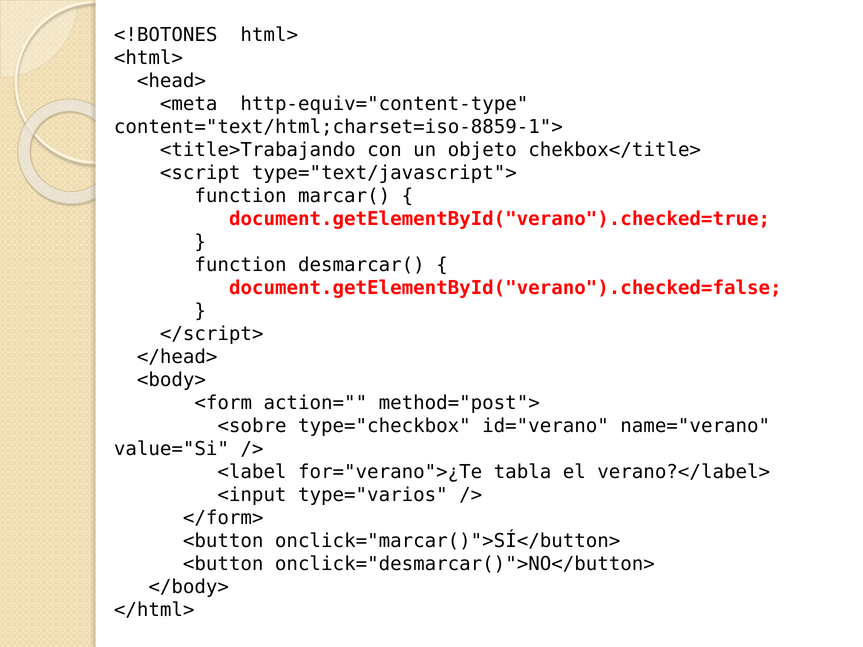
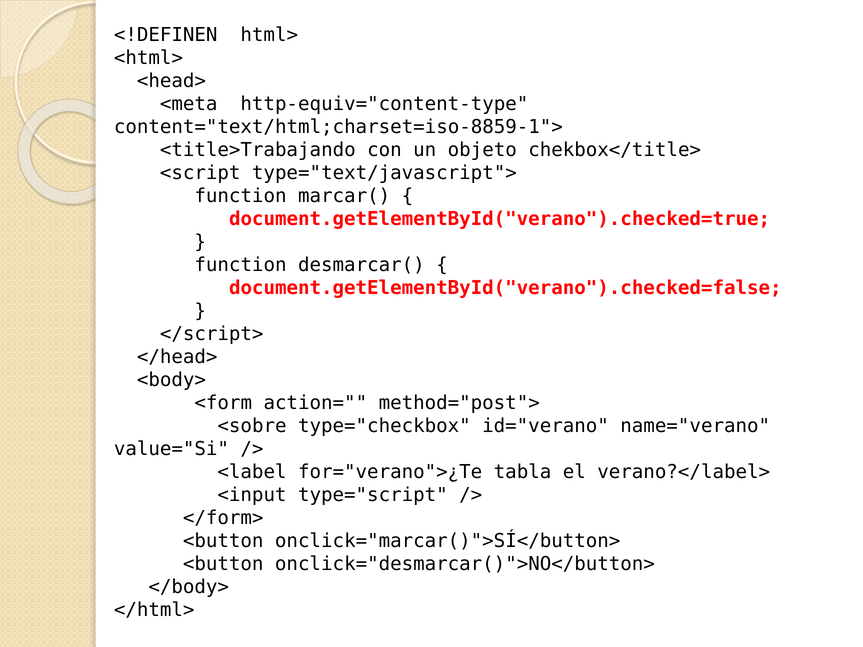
<!BOTONES: <!BOTONES -> <!DEFINEN
type="varios: type="varios -> type="script
